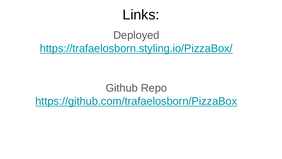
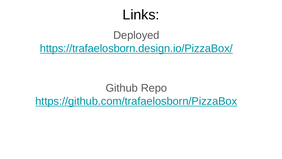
https://trafaelosborn.styling.io/PizzaBox/: https://trafaelosborn.styling.io/PizzaBox/ -> https://trafaelosborn.design.io/PizzaBox/
